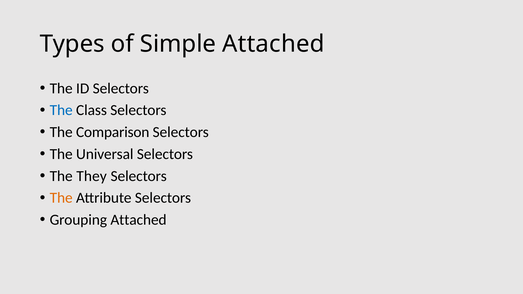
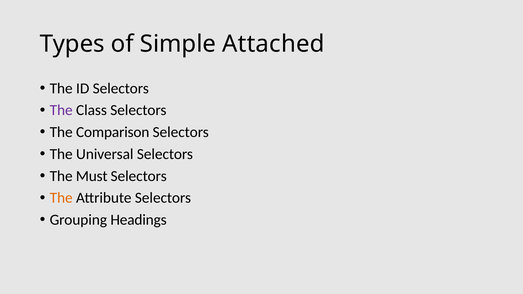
The at (61, 110) colour: blue -> purple
They: They -> Must
Grouping Attached: Attached -> Headings
